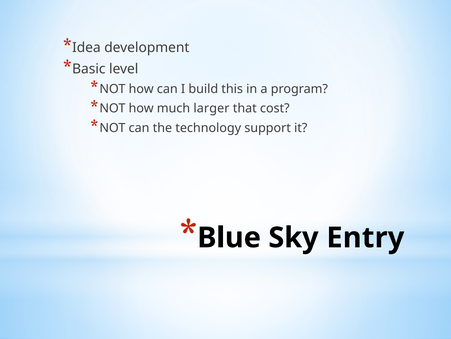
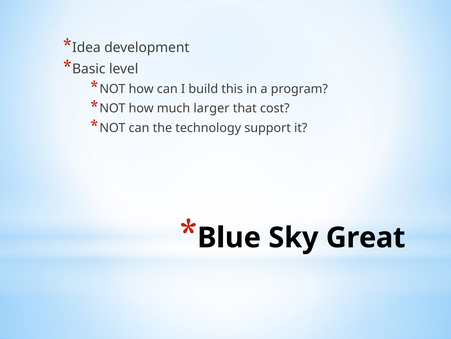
Entry: Entry -> Great
